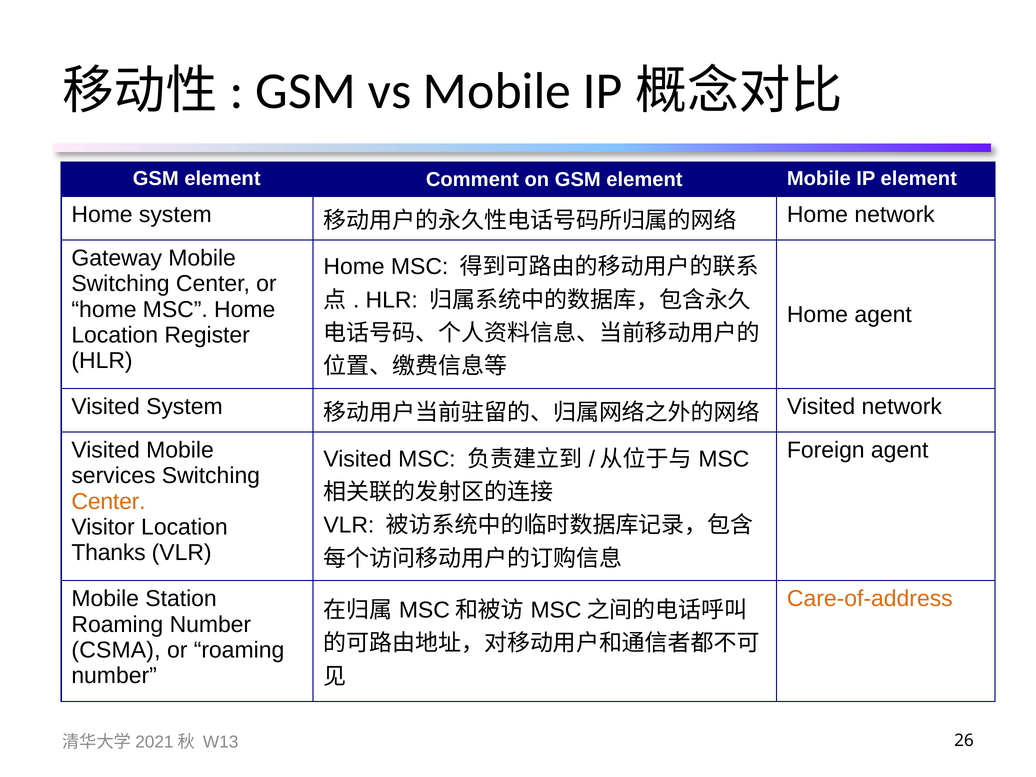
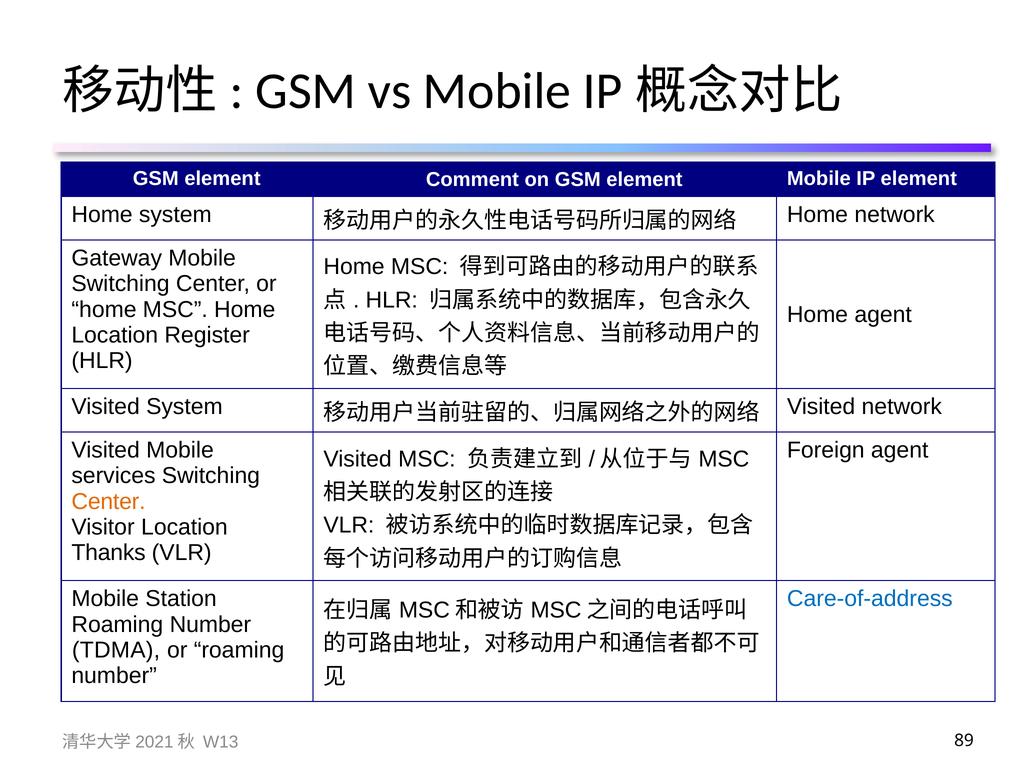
Care-of-address colour: orange -> blue
CSMA: CSMA -> TDMA
26: 26 -> 89
